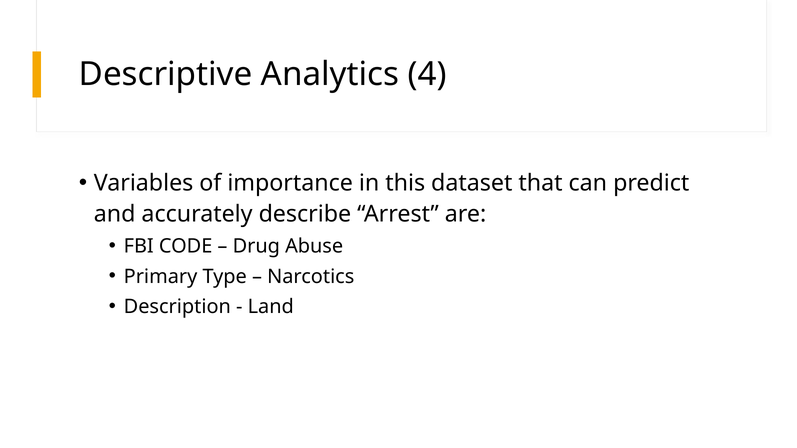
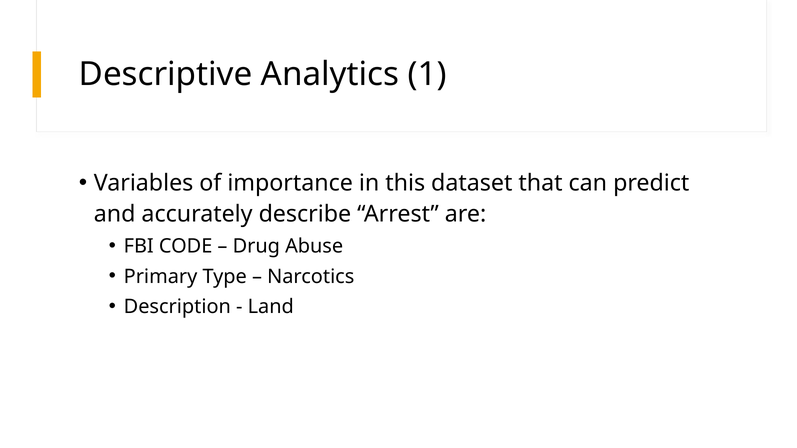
4: 4 -> 1
